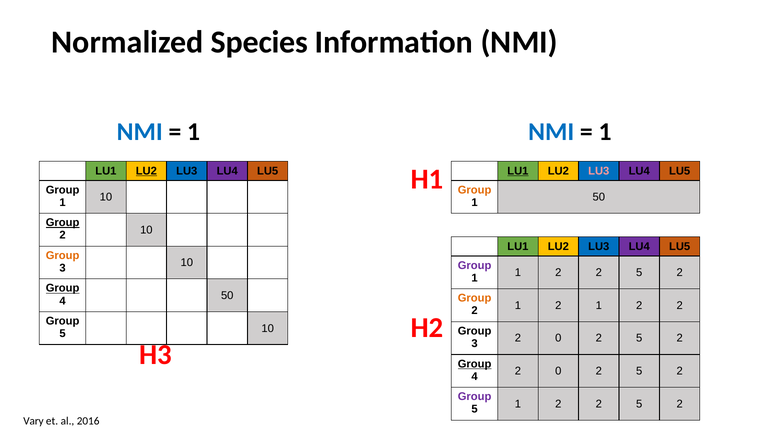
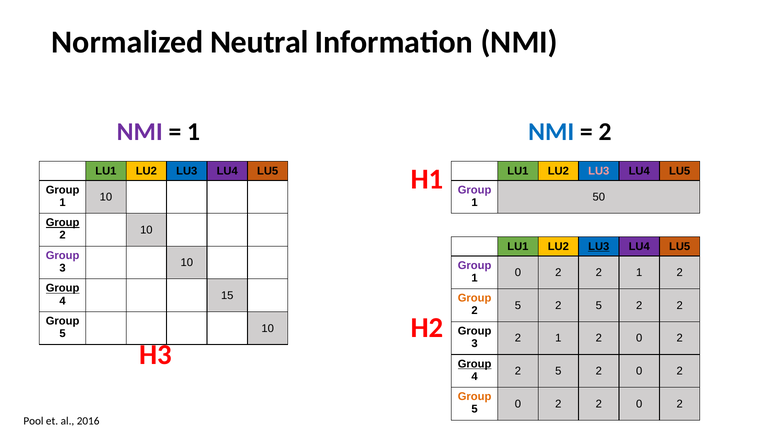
Species: Species -> Neutral
NMI at (140, 132) colour: blue -> purple
1 at (605, 132): 1 -> 2
LU2 at (146, 171) underline: present -> none
LU1 at (518, 171) underline: present -> none
Group at (475, 190) colour: orange -> purple
LU3 at (599, 247) underline: none -> present
Group at (63, 255) colour: orange -> purple
1 1: 1 -> 0
5 at (639, 273): 5 -> 1
4 50: 50 -> 15
1 at (518, 305): 1 -> 5
1 at (599, 305): 1 -> 5
3 2 0: 0 -> 1
5 at (639, 338): 5 -> 0
4 2 0: 0 -> 5
5 at (639, 371): 5 -> 0
Group at (475, 397) colour: purple -> orange
5 1: 1 -> 0
5 at (639, 404): 5 -> 0
Vary: Vary -> Pool
